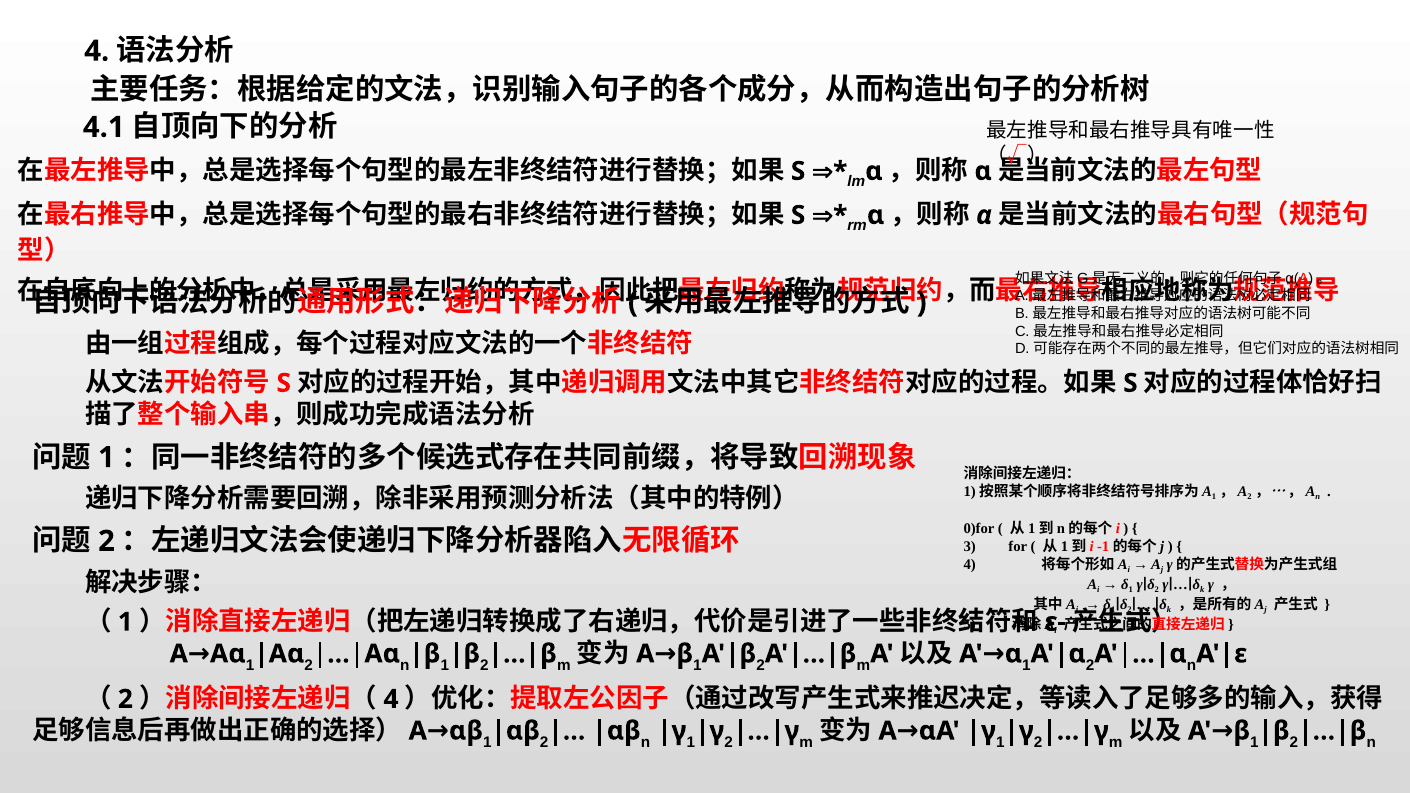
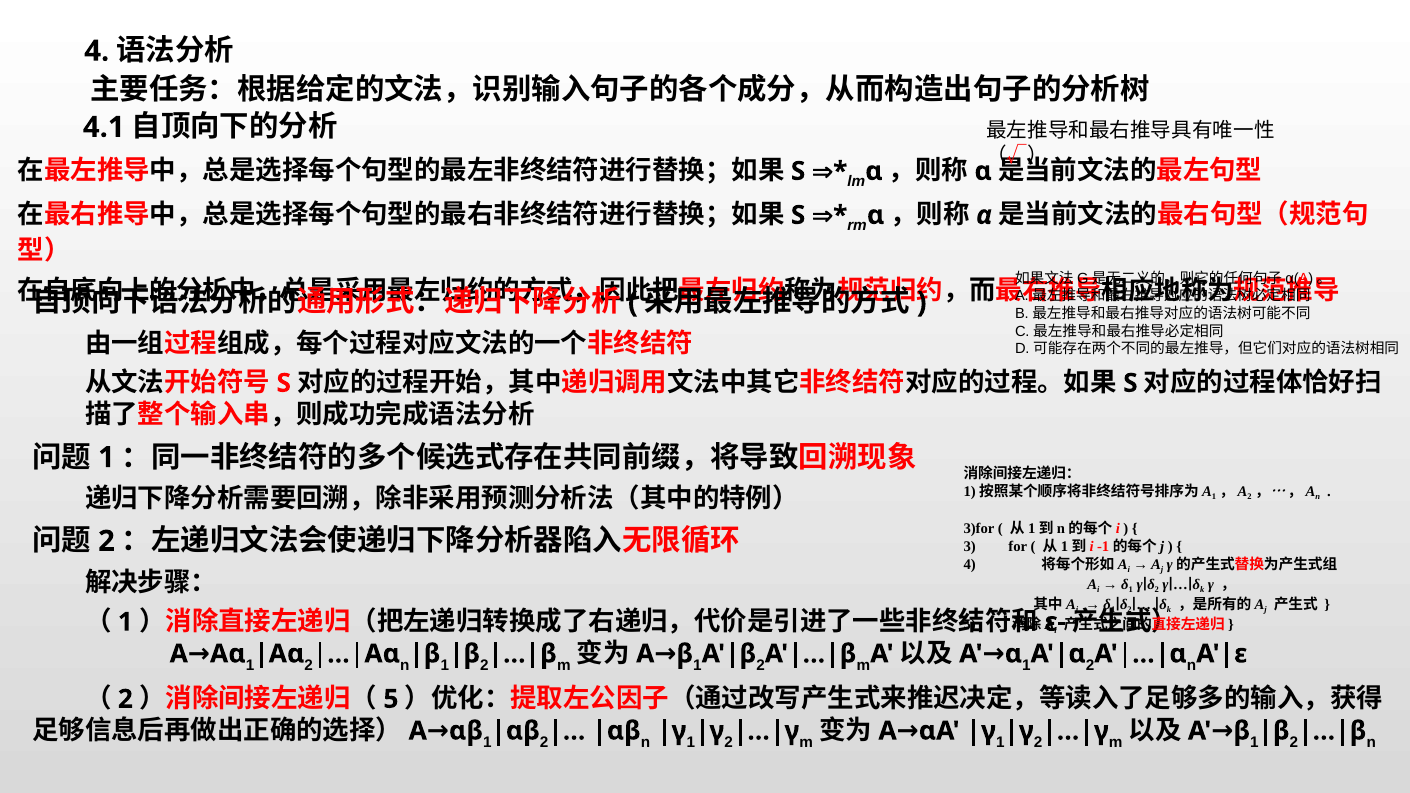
0)for: 0)for -> 3)for
4 at (391, 699): 4 -> 5
